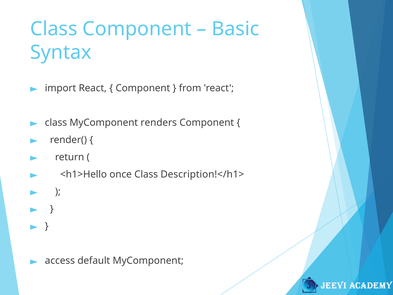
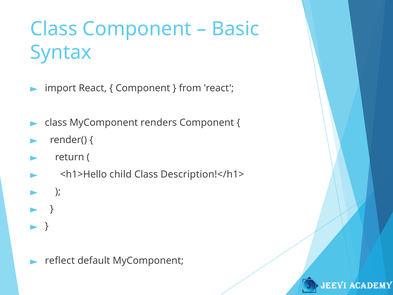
once: once -> child
access: access -> reflect
